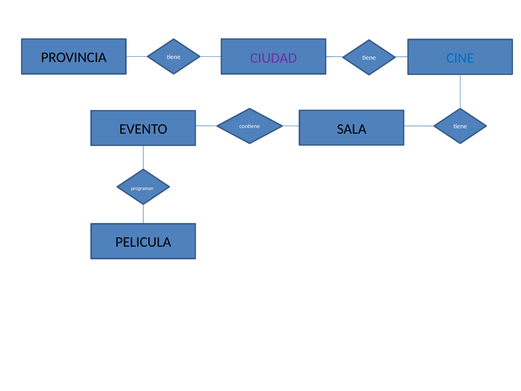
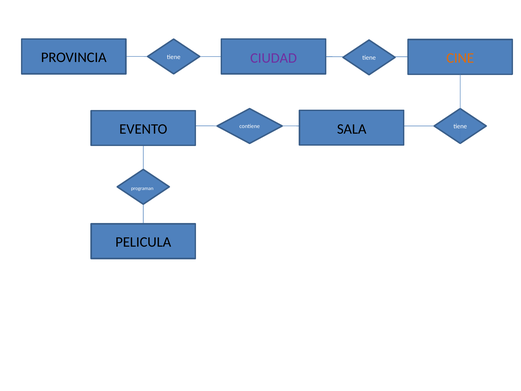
CINE colour: blue -> orange
